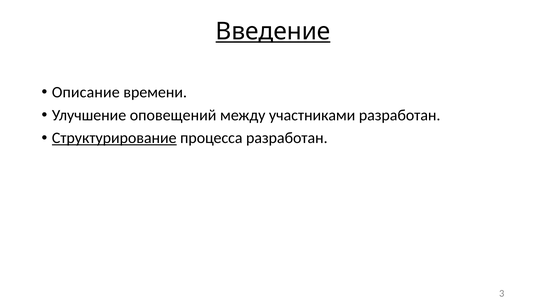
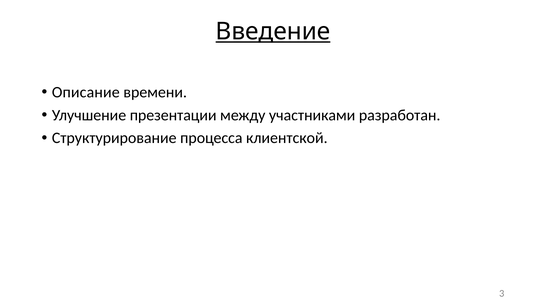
оповещений: оповещений -> презентации
Структурирование underline: present -> none
процесса разработан: разработан -> клиентской
